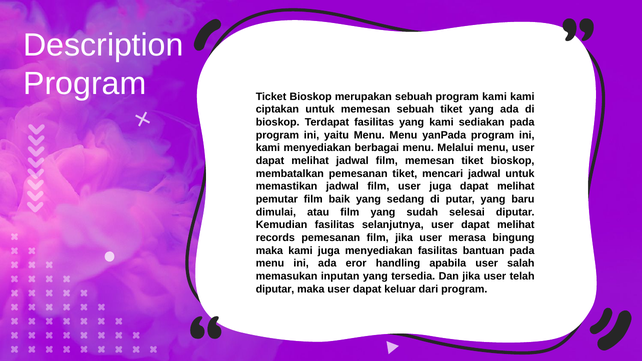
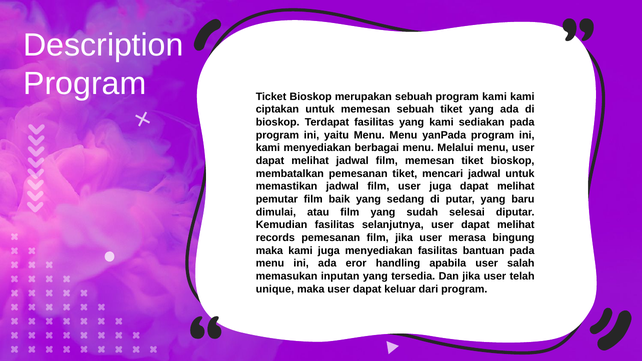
diputar at (275, 289): diputar -> unique
